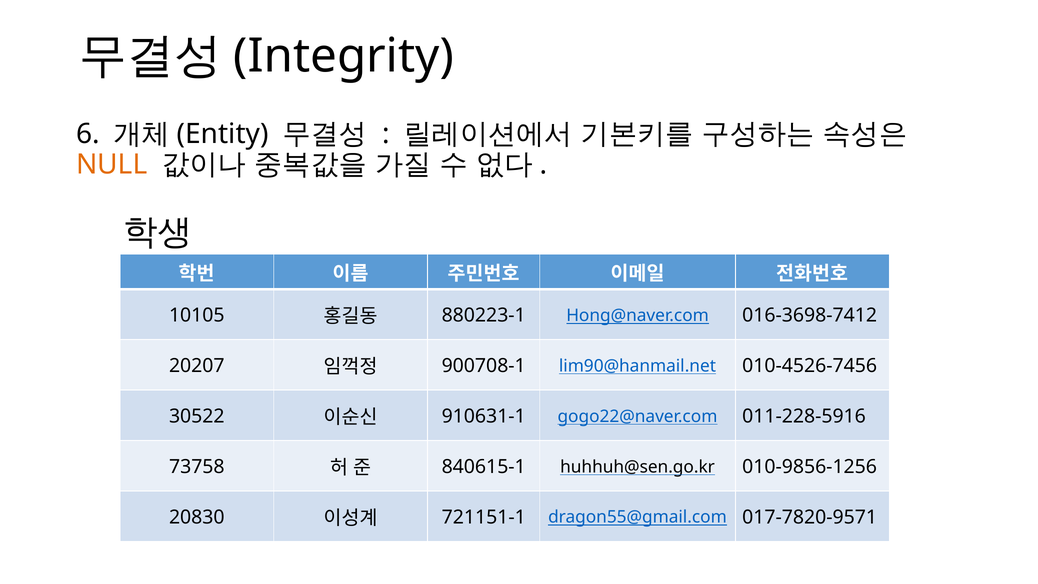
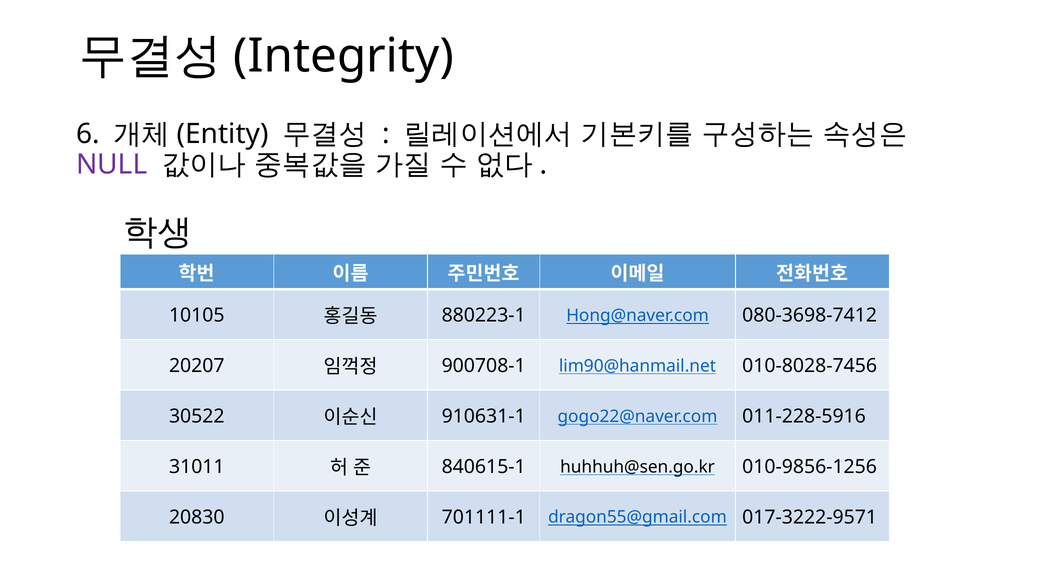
NULL colour: orange -> purple
016-3698-7412: 016-3698-7412 -> 080-3698-7412
010-4526-7456: 010-4526-7456 -> 010-8028-7456
73758: 73758 -> 31011
721151-1: 721151-1 -> 701111-1
017-7820-9571: 017-7820-9571 -> 017-3222-9571
